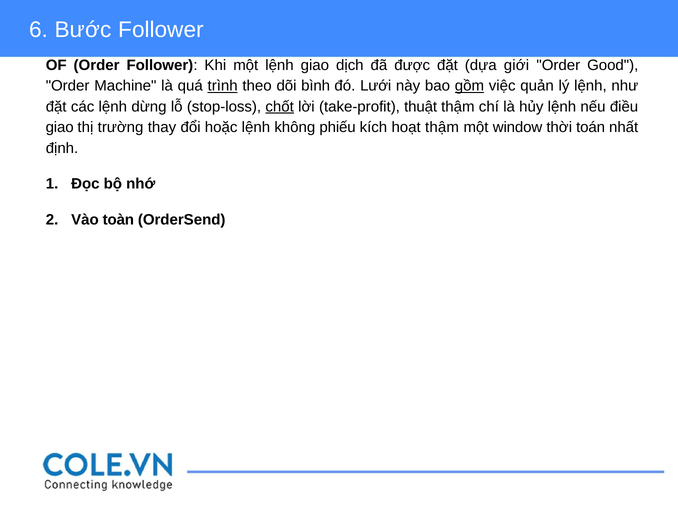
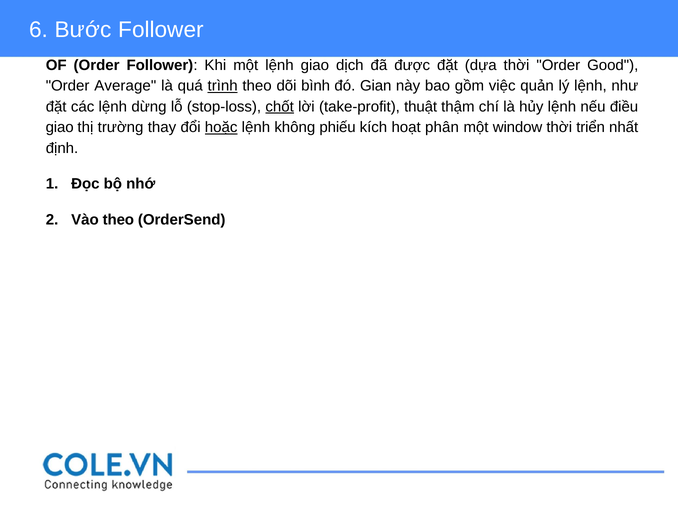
dựa giới: giới -> thời
Machine: Machine -> Average
Lưới: Lưới -> Gian
gồm underline: present -> none
hoặc underline: none -> present
hoạt thậm: thậm -> phân
toán: toán -> triển
Vào toàn: toàn -> theo
